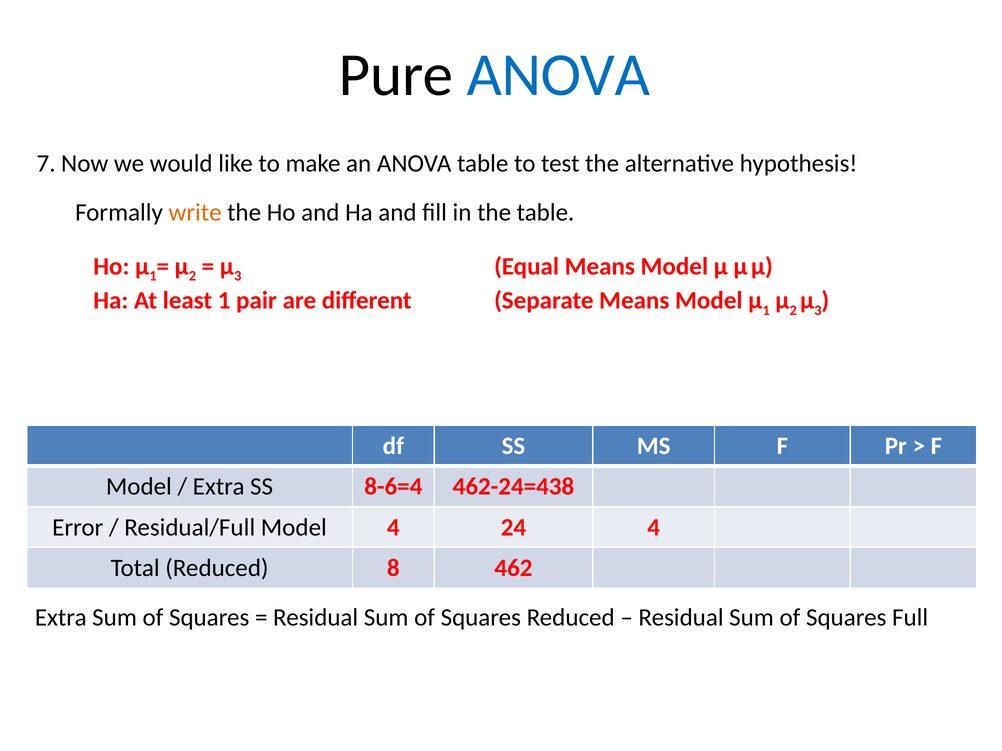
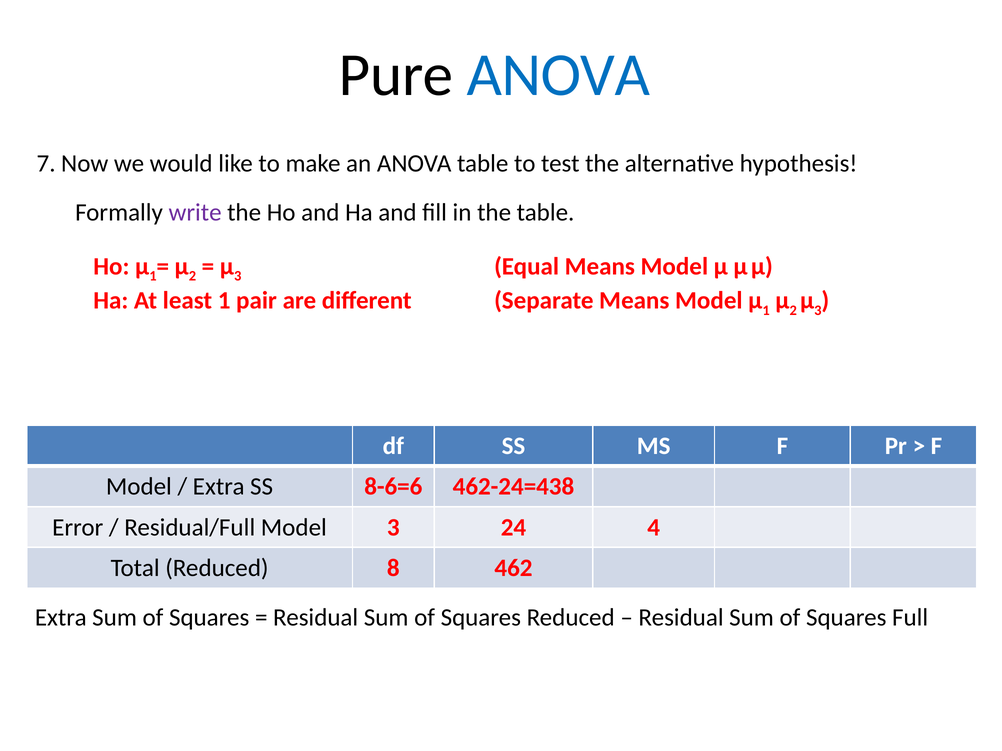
write colour: orange -> purple
8-6=4: 8-6=4 -> 8-6=6
Model 4: 4 -> 3
